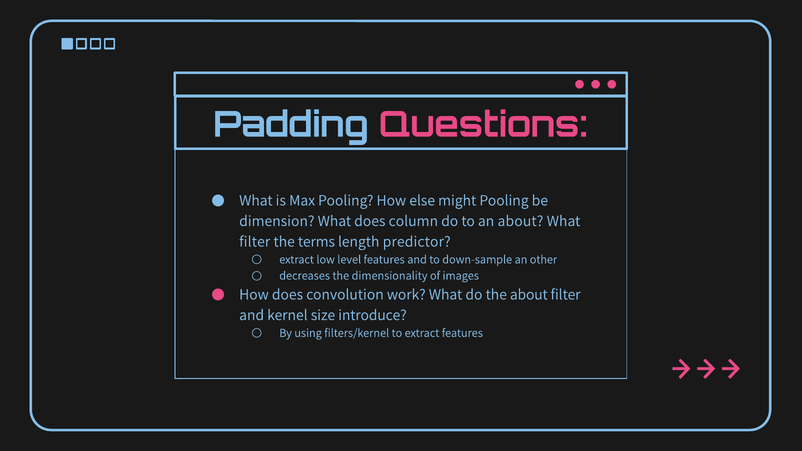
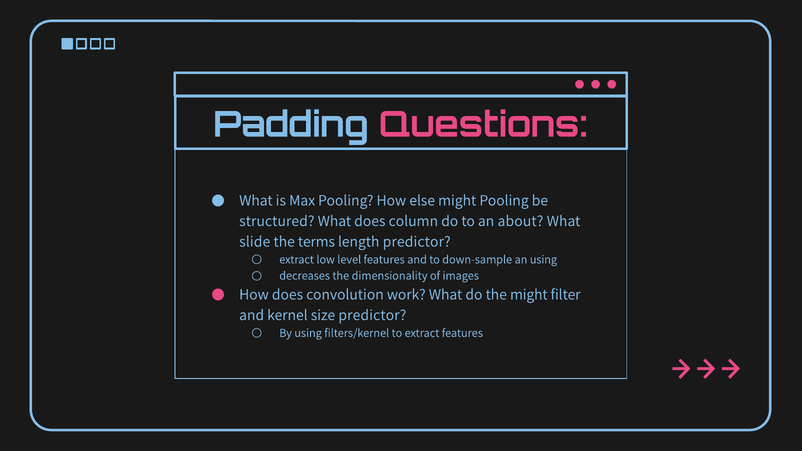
dimension: dimension -> structured
filter at (255, 242): filter -> slide
an other: other -> using
the about: about -> might
size introduce: introduce -> predictor
